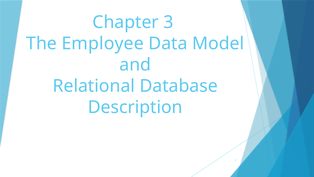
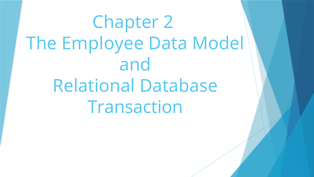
3: 3 -> 2
Description: Description -> Transaction
